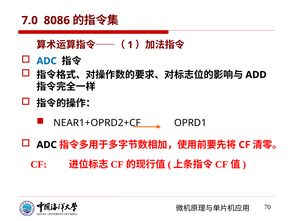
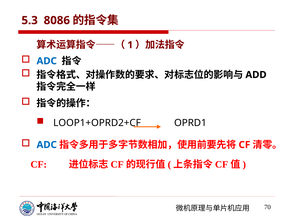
7.0: 7.0 -> 5.3
NEAR1+OPRD2+CF: NEAR1+OPRD2+CF -> LOOP1+OPRD2+CF
ADC at (47, 145) colour: black -> blue
